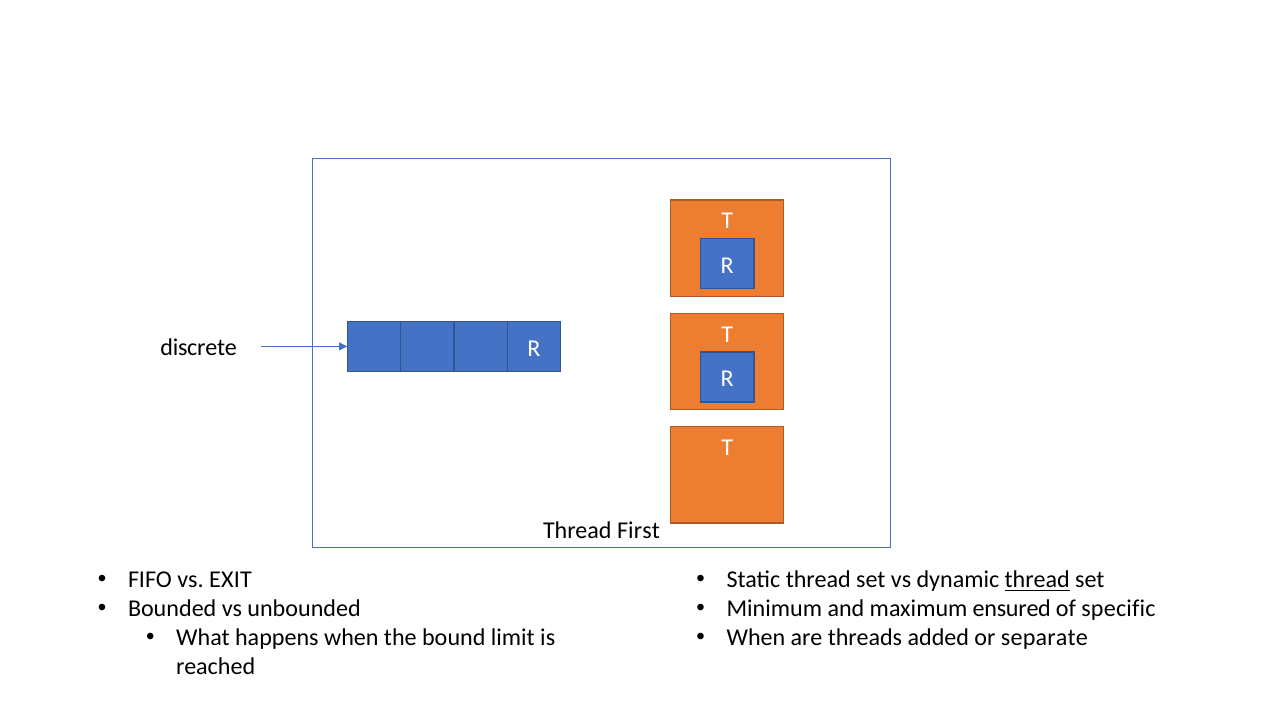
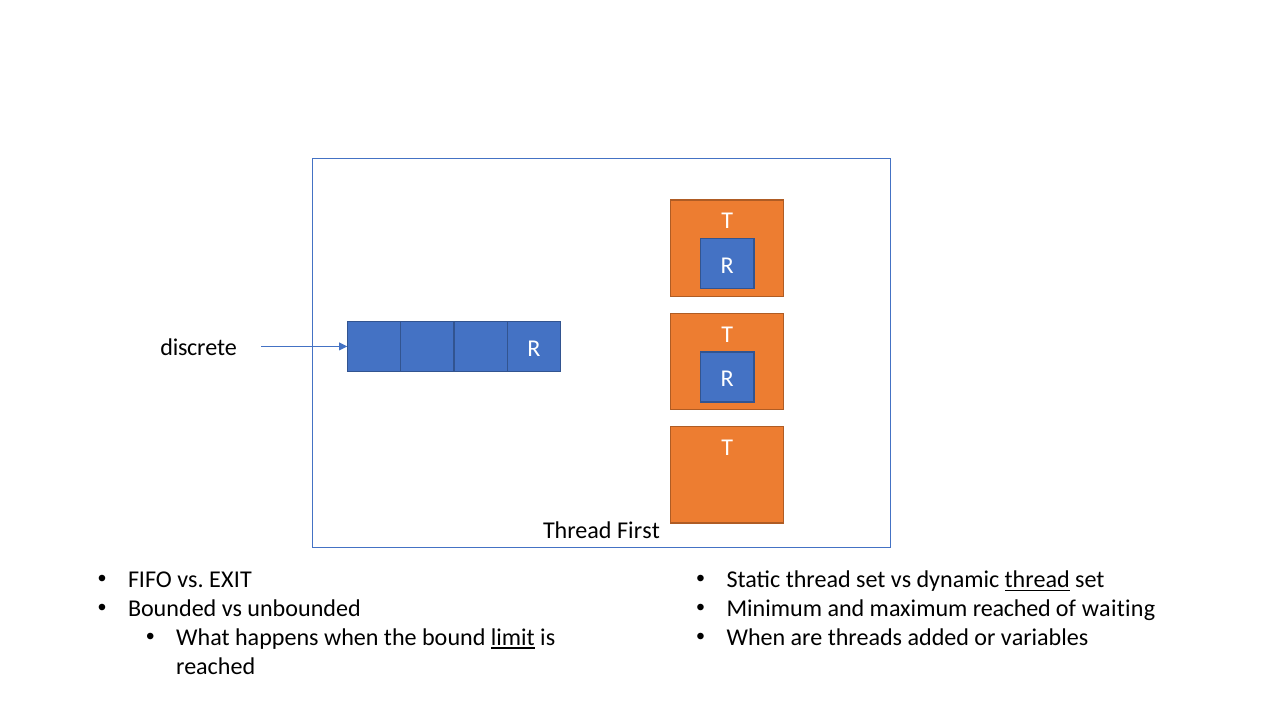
maximum ensured: ensured -> reached
specific: specific -> waiting
limit underline: none -> present
separate: separate -> variables
